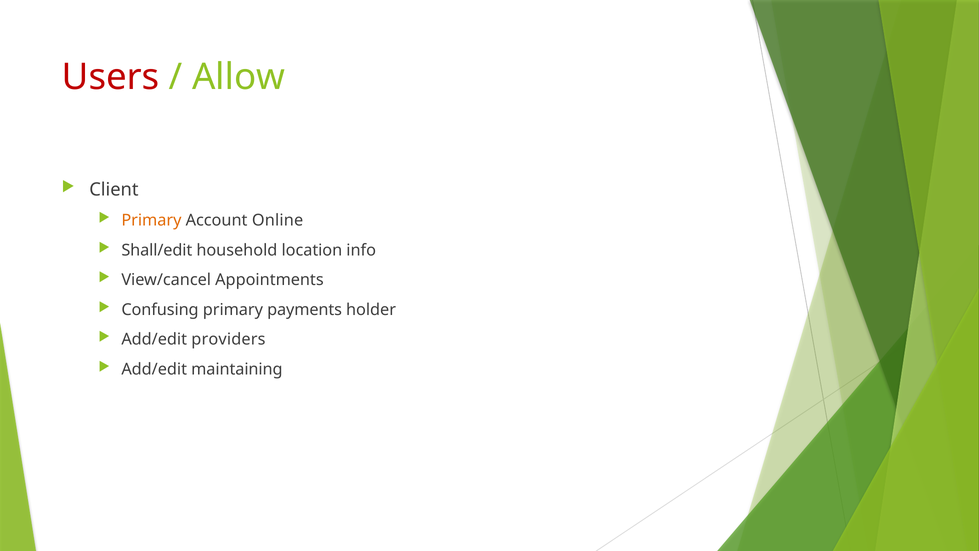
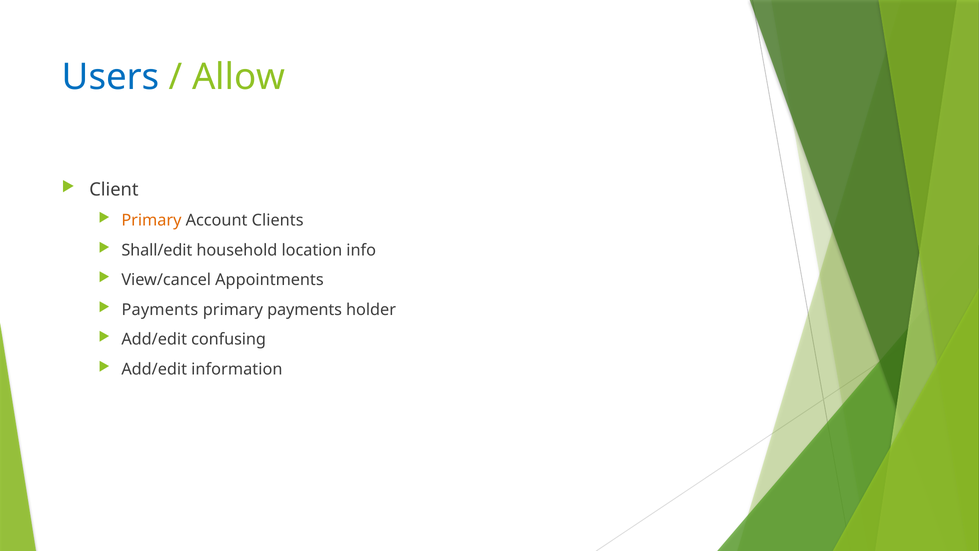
Users colour: red -> blue
Online: Online -> Clients
Confusing at (160, 310): Confusing -> Payments
providers: providers -> confusing
maintaining: maintaining -> information
